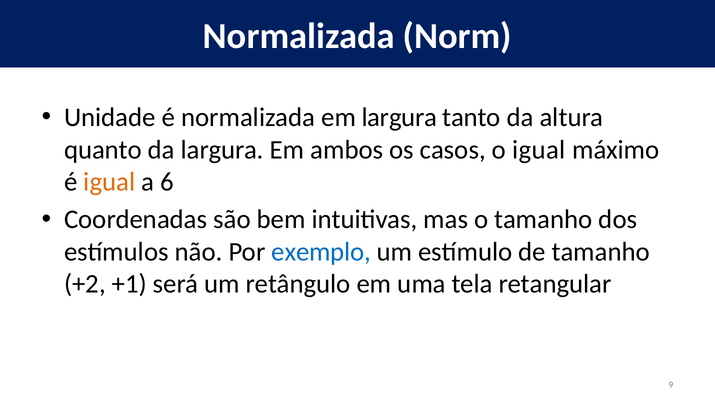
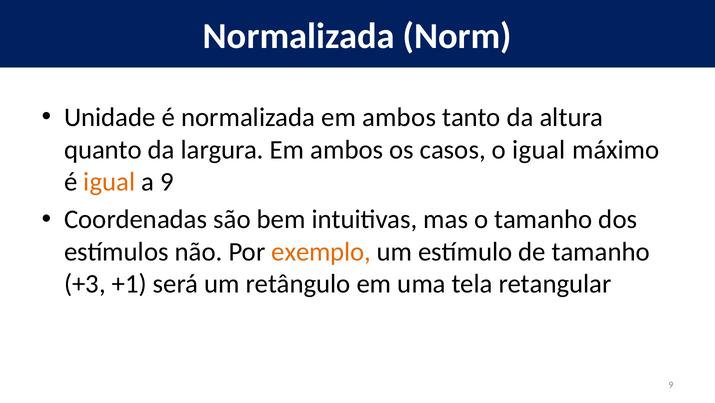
normalizada em largura: largura -> ambos
a 6: 6 -> 9
exemplo colour: blue -> orange
+2: +2 -> +3
